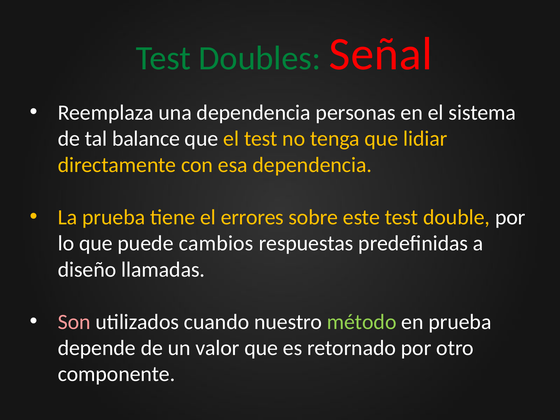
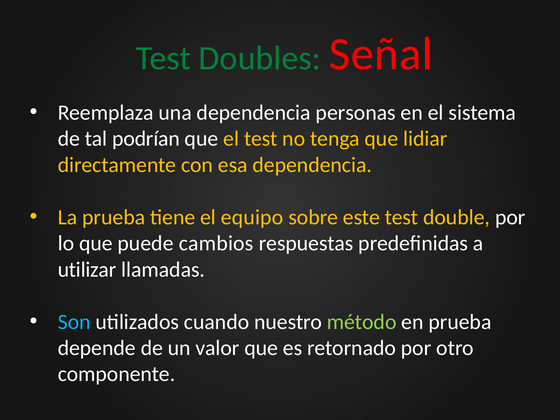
balance: balance -> podrían
errores: errores -> equipo
diseño: diseño -> utilizar
Son colour: pink -> light blue
